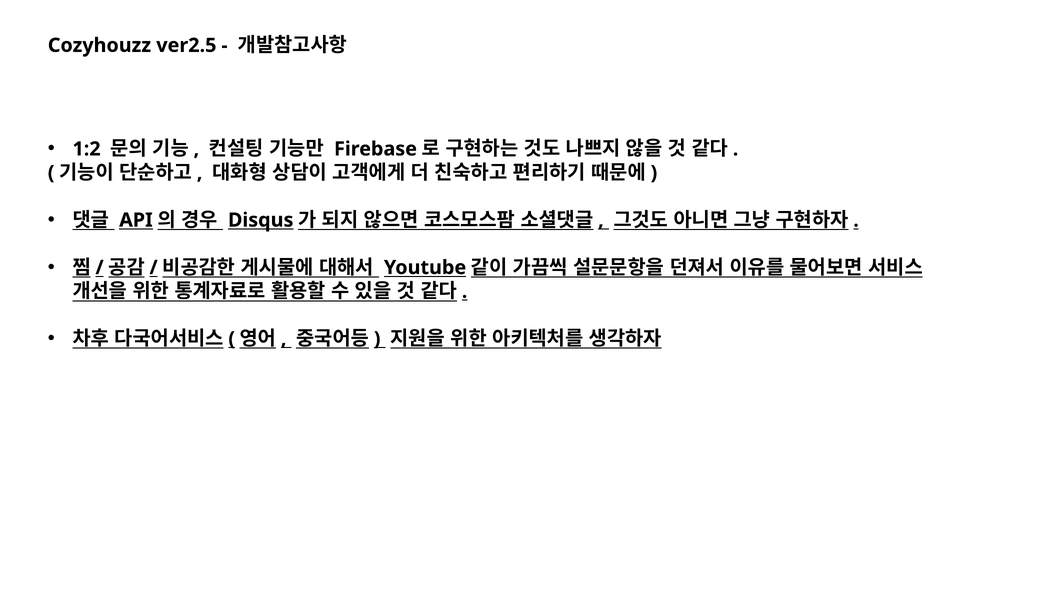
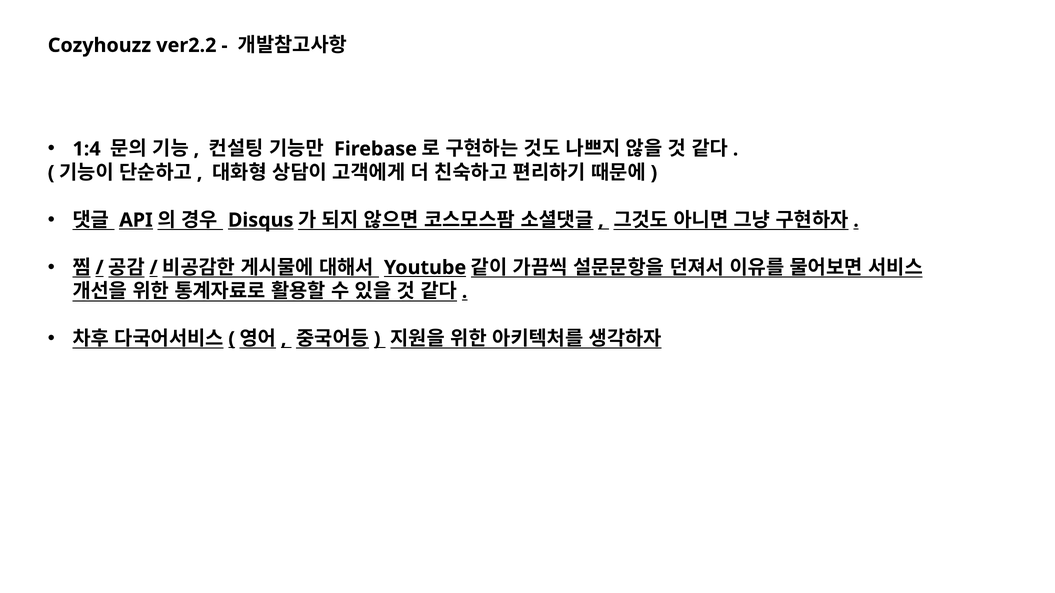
ver2.5: ver2.5 -> ver2.2
1:2: 1:2 -> 1:4
